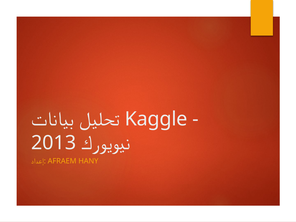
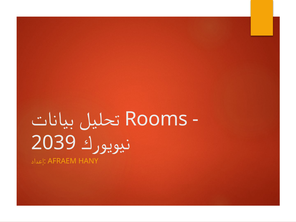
Kaggle: Kaggle -> Rooms
2013: 2013 -> 2039
